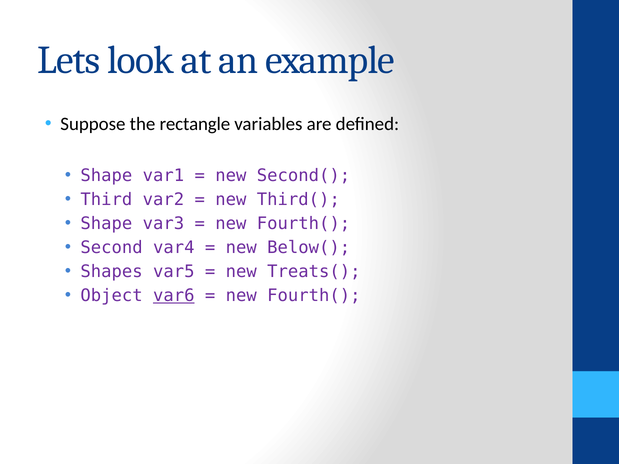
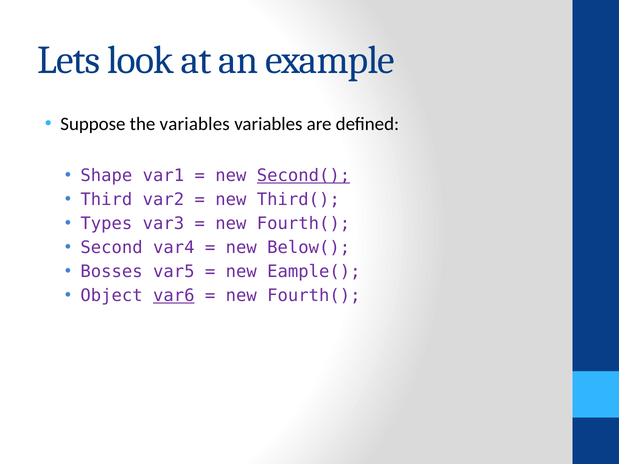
the rectangle: rectangle -> variables
Second( underline: none -> present
Shape at (106, 224): Shape -> Types
Shapes: Shapes -> Bosses
Treats(: Treats( -> Eample(
